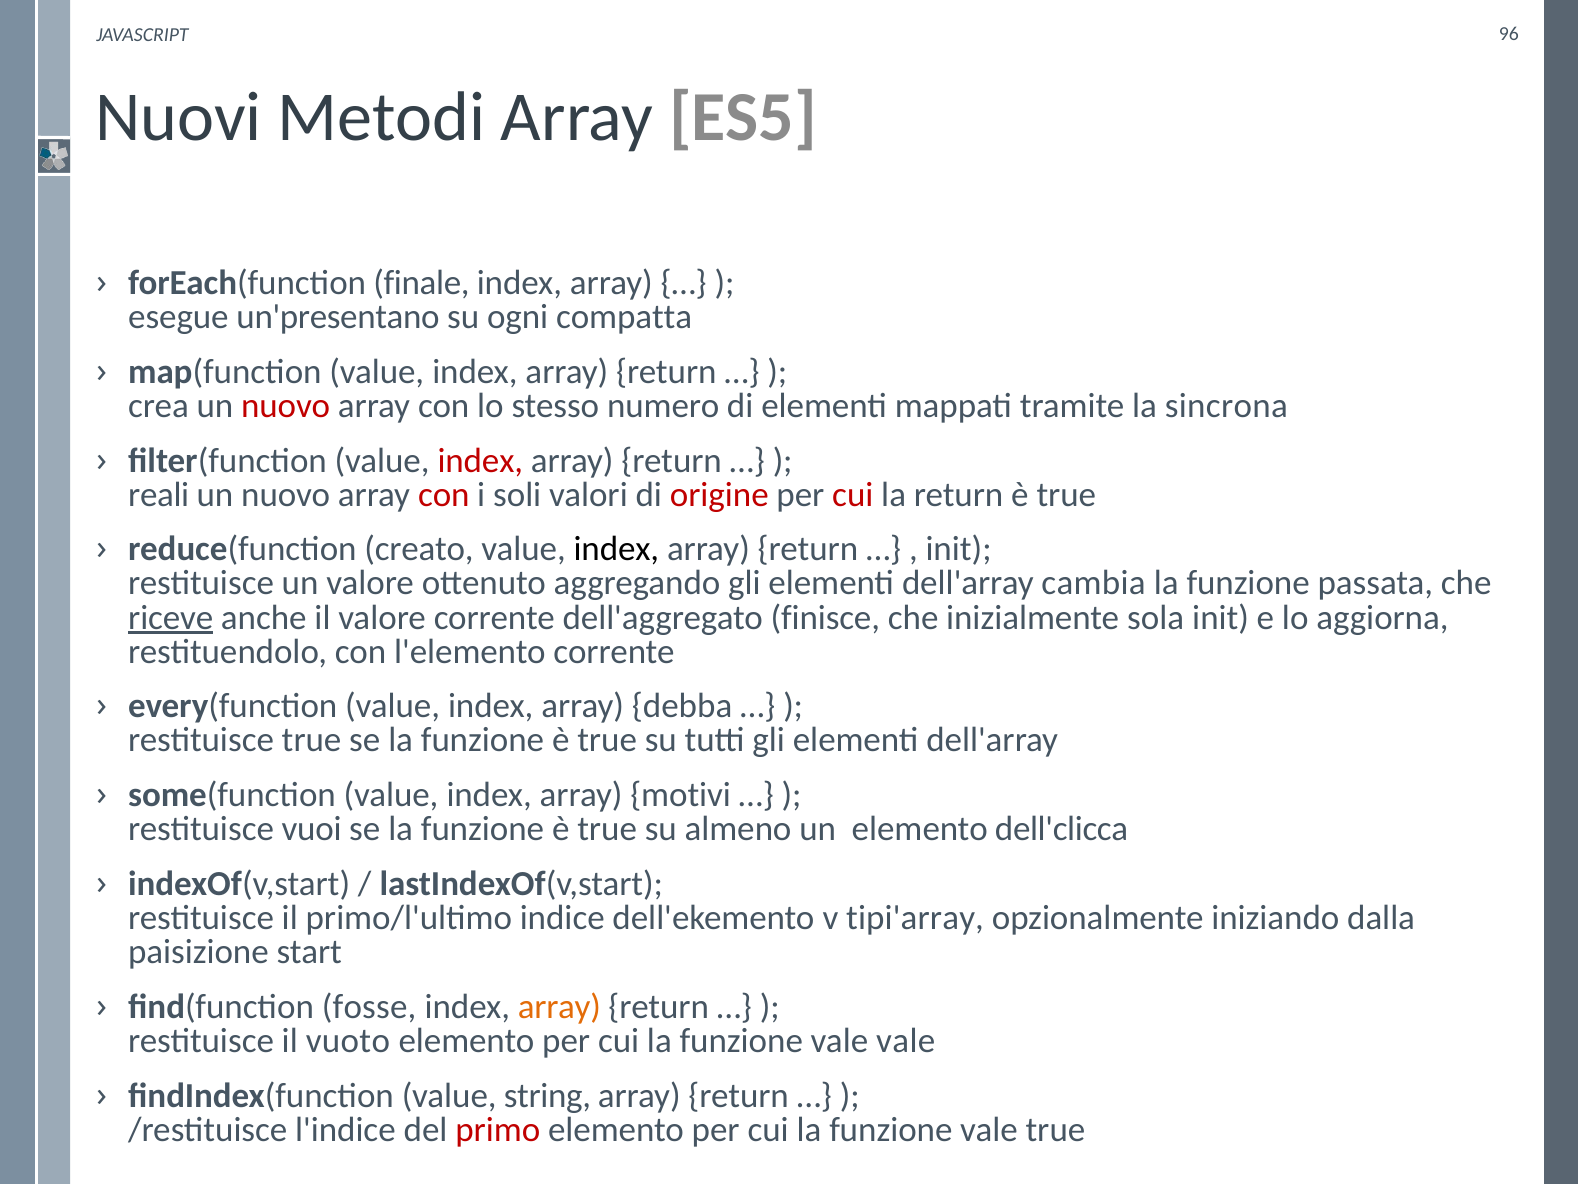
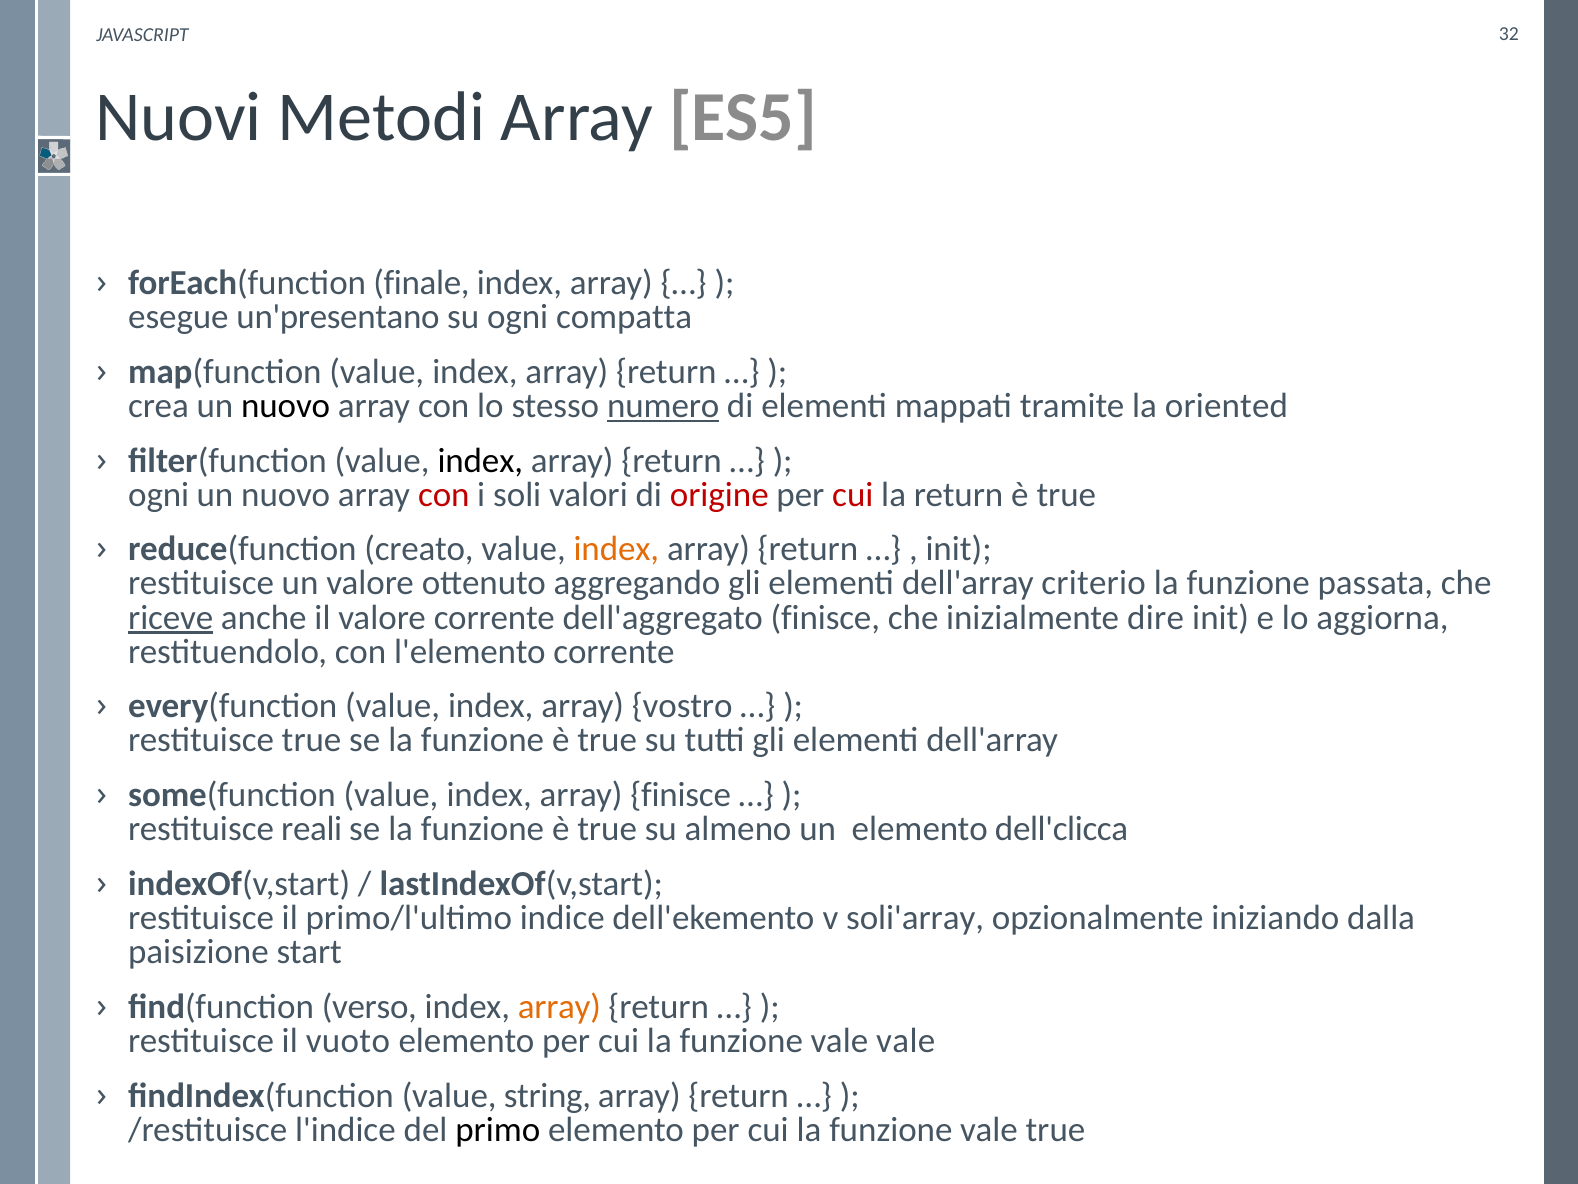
96: 96 -> 32
nuovo at (286, 406) colour: red -> black
numero underline: none -> present
sincrona: sincrona -> oriented
index at (480, 460) colour: red -> black
reali at (159, 494): reali -> ogni
index at (616, 549) colour: black -> orange
cambia: cambia -> criterio
sola: sola -> dire
debba: debba -> vostro
array motivi: motivi -> finisce
vuoi: vuoi -> reali
tipi'array: tipi'array -> soli'array
fosse: fosse -> verso
primo colour: red -> black
